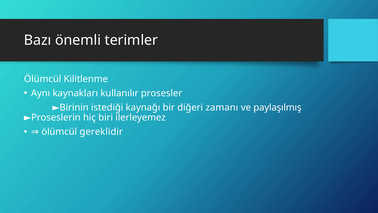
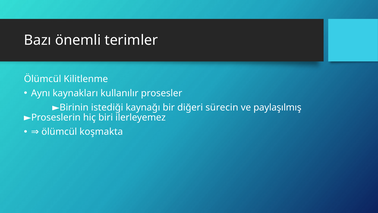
zamanı: zamanı -> sürecin
gereklidir: gereklidir -> koşmakta
